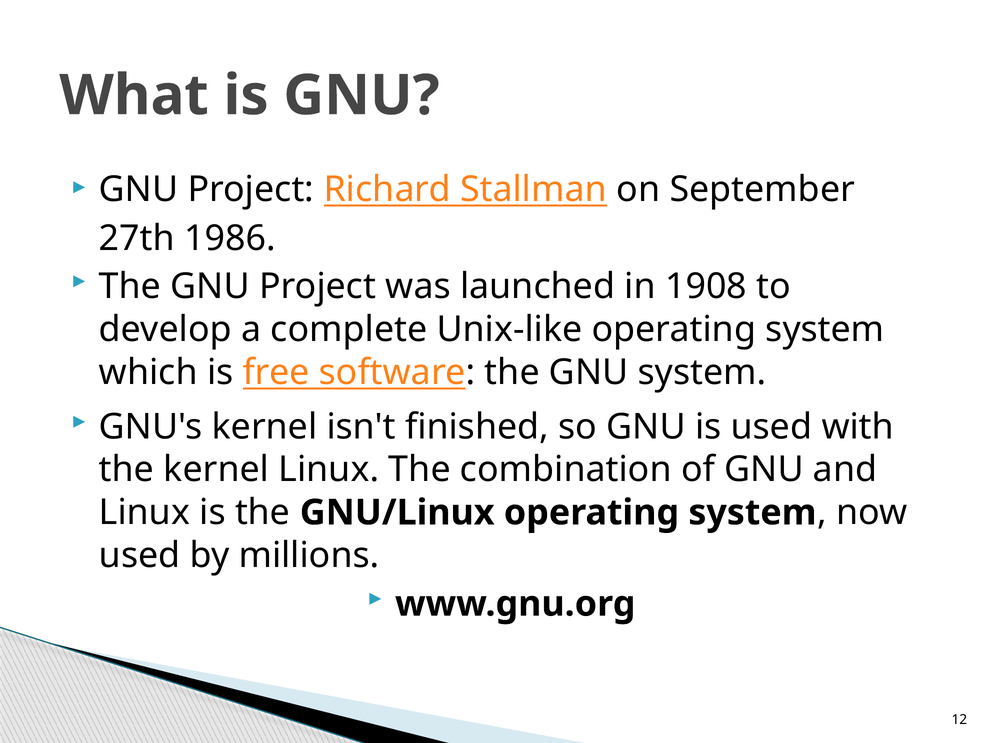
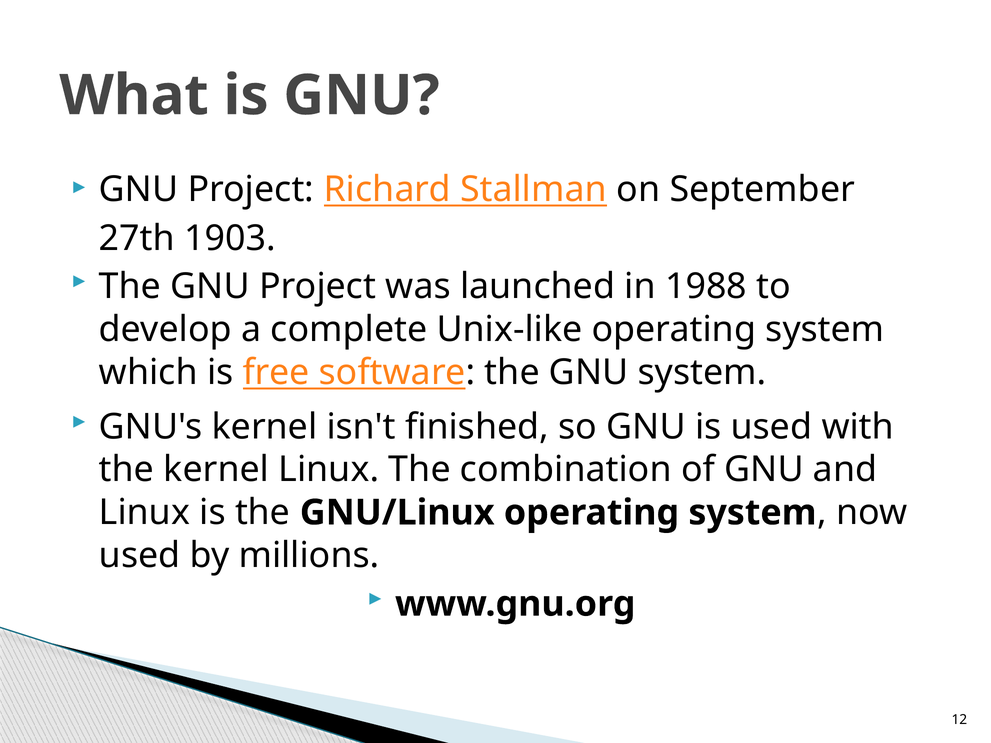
1986: 1986 -> 1903
1908: 1908 -> 1988
